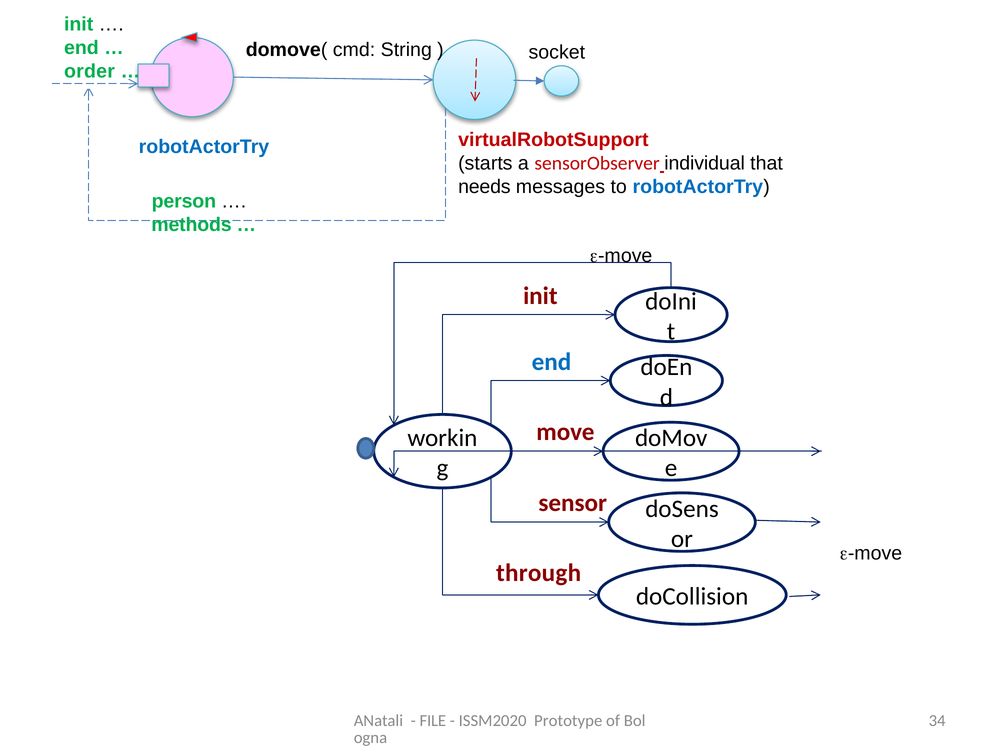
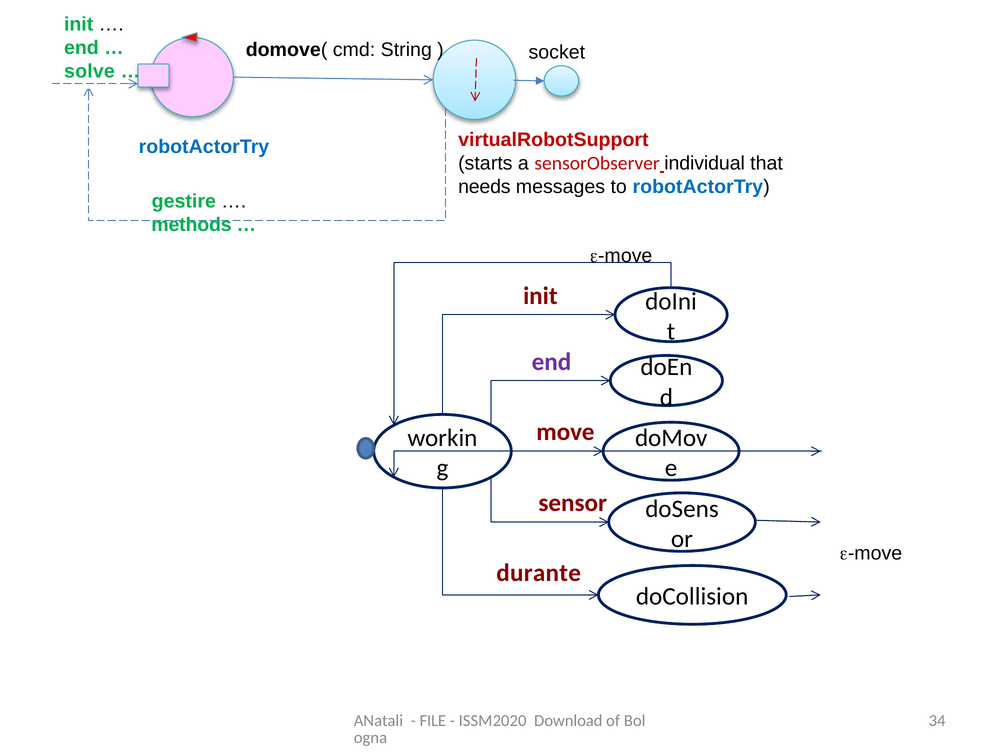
order: order -> solve
person: person -> gestire
end at (551, 361) colour: blue -> purple
through: through -> durante
Prototype: Prototype -> Download
